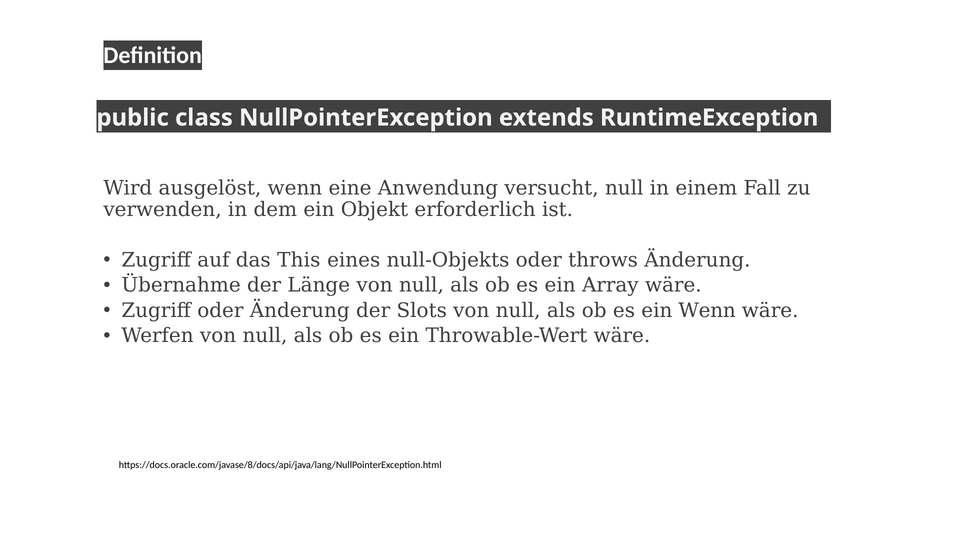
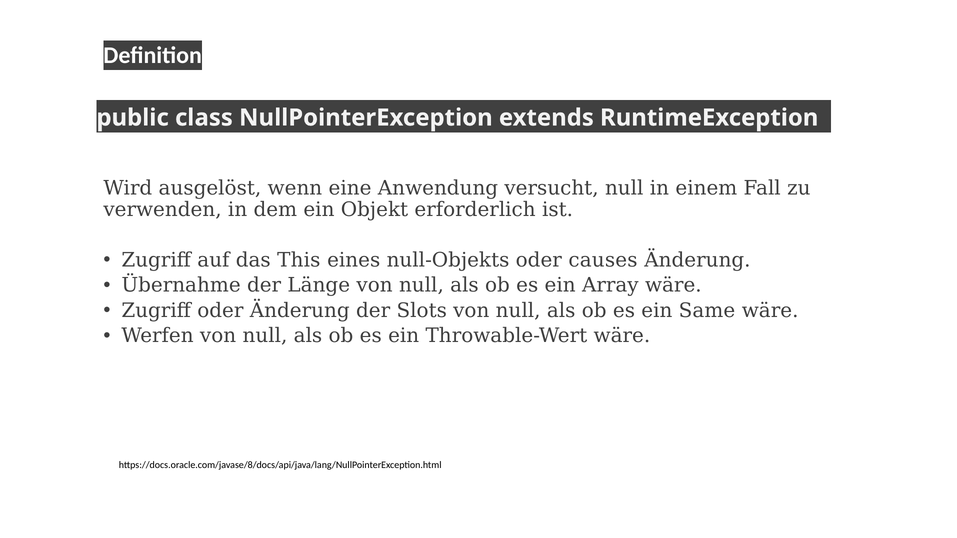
throws: throws -> causes
ein Wenn: Wenn -> Same
